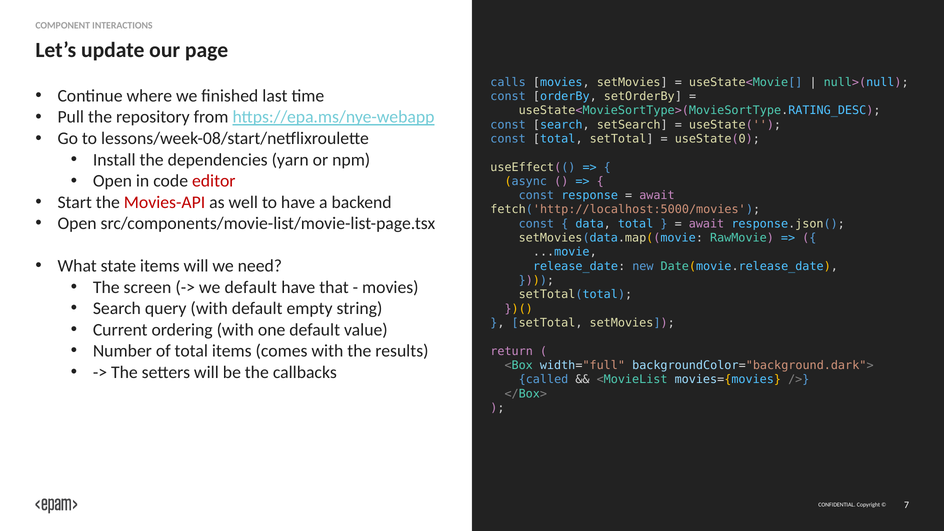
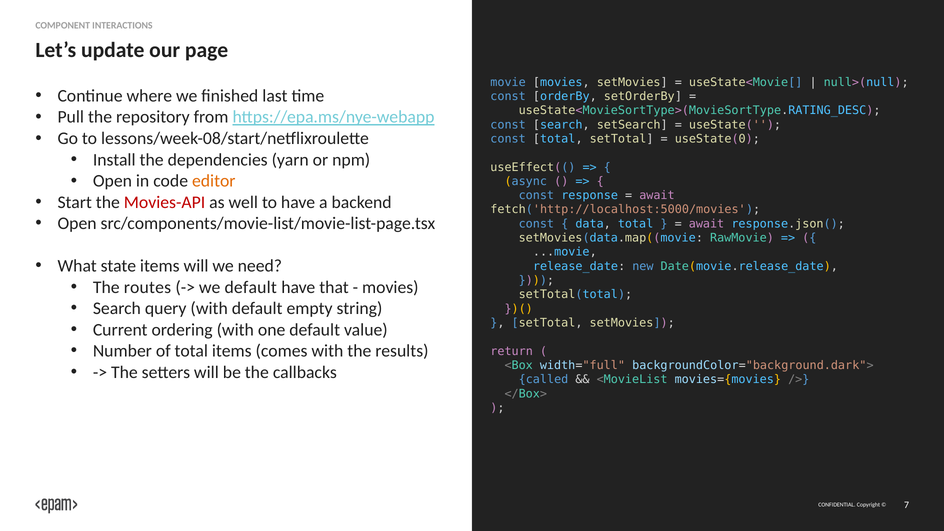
calls: calls -> movie
editor colour: red -> orange
screen: screen -> routes
